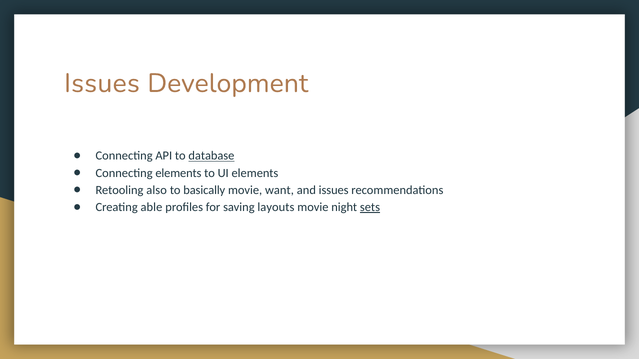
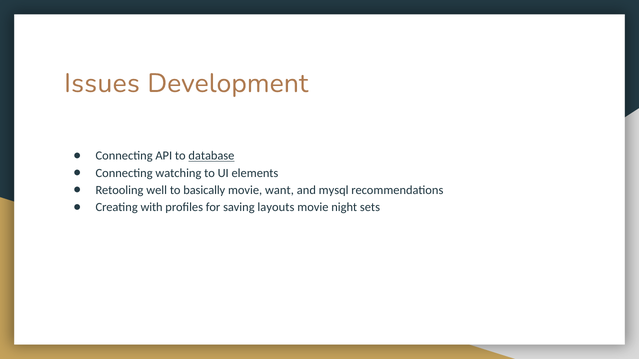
Connecting elements: elements -> watching
also: also -> well
and issues: issues -> mysql
able: able -> with
sets underline: present -> none
